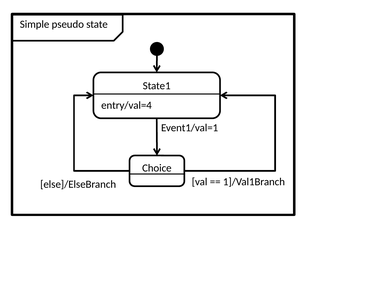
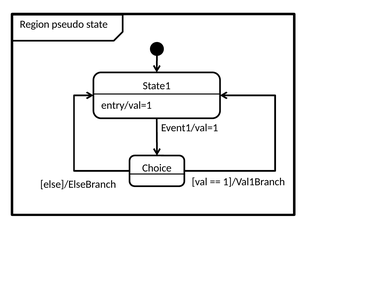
Simple: Simple -> Region
entry/val=4: entry/val=4 -> entry/val=1
